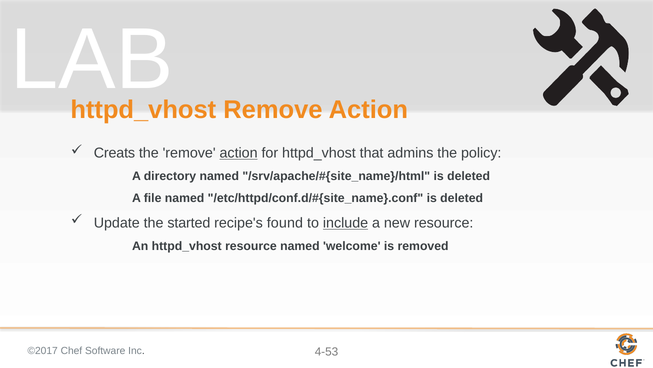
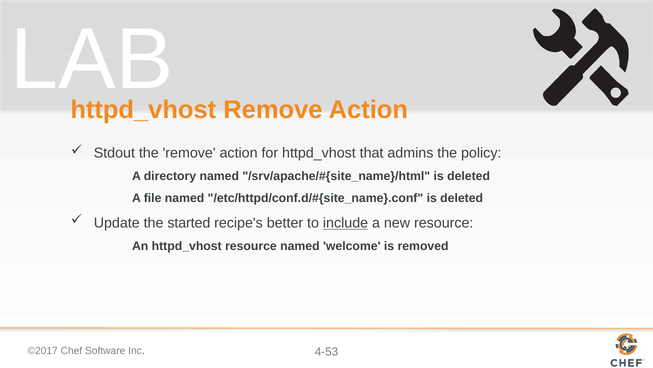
Creats: Creats -> Stdout
action at (239, 153) underline: present -> none
found: found -> better
